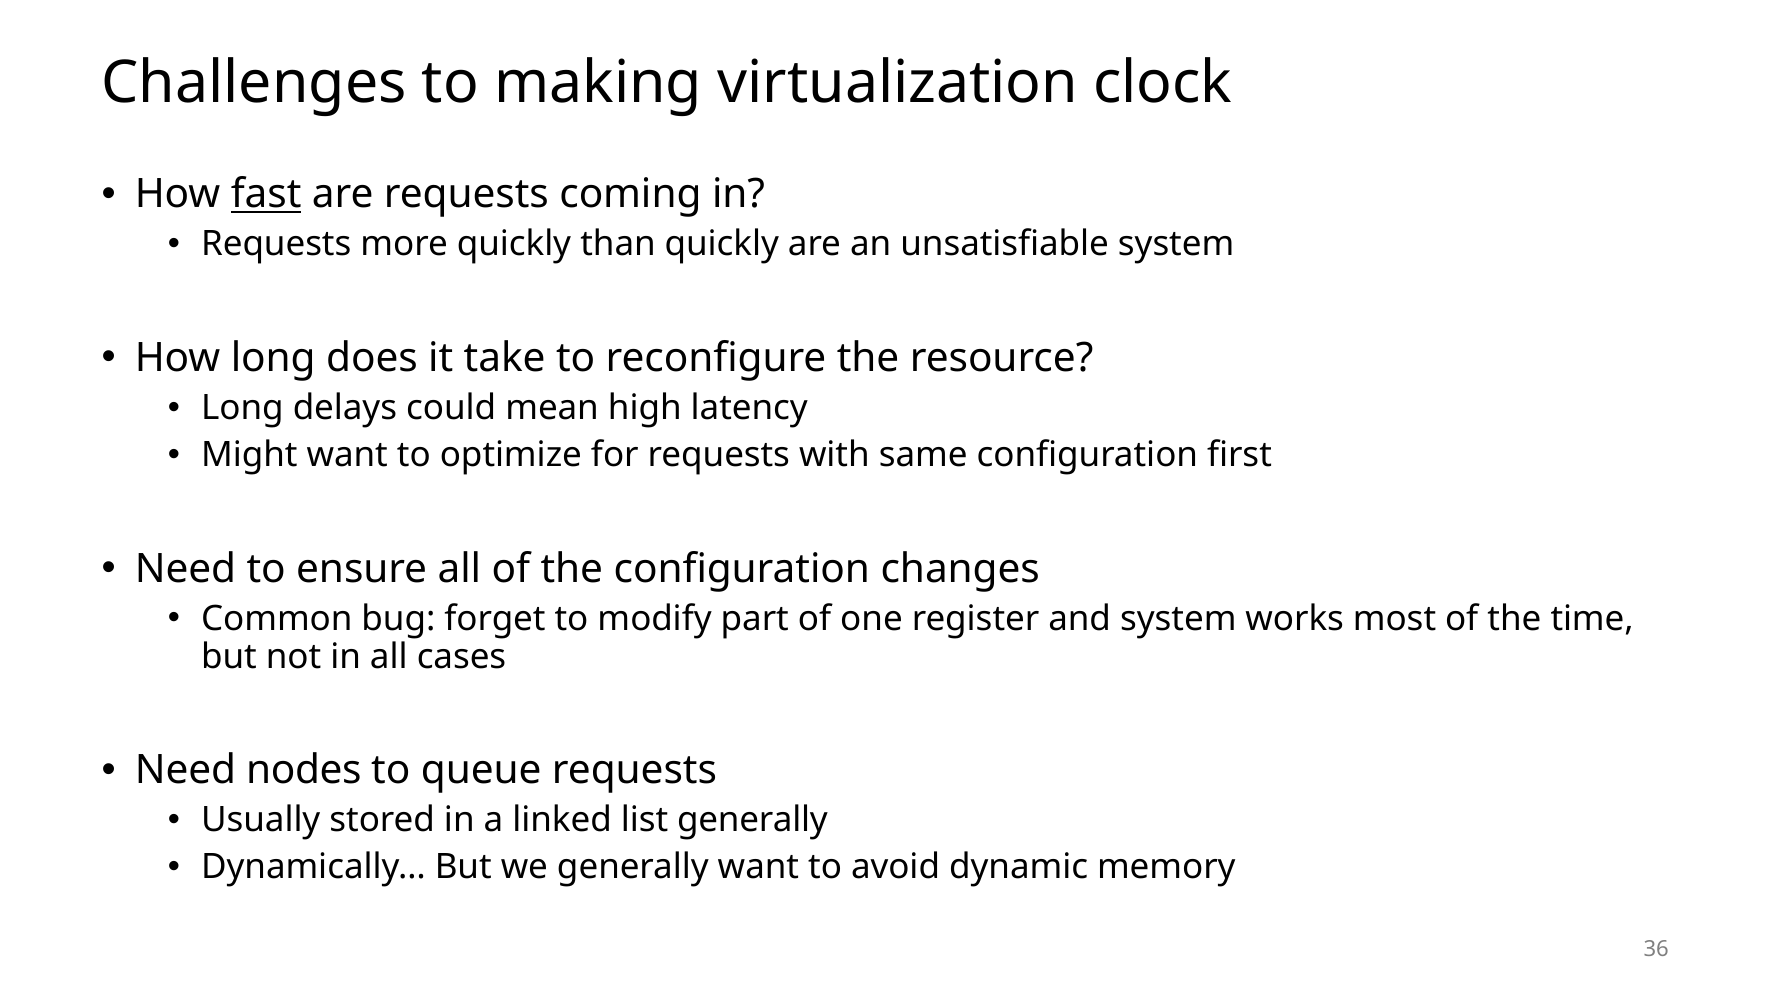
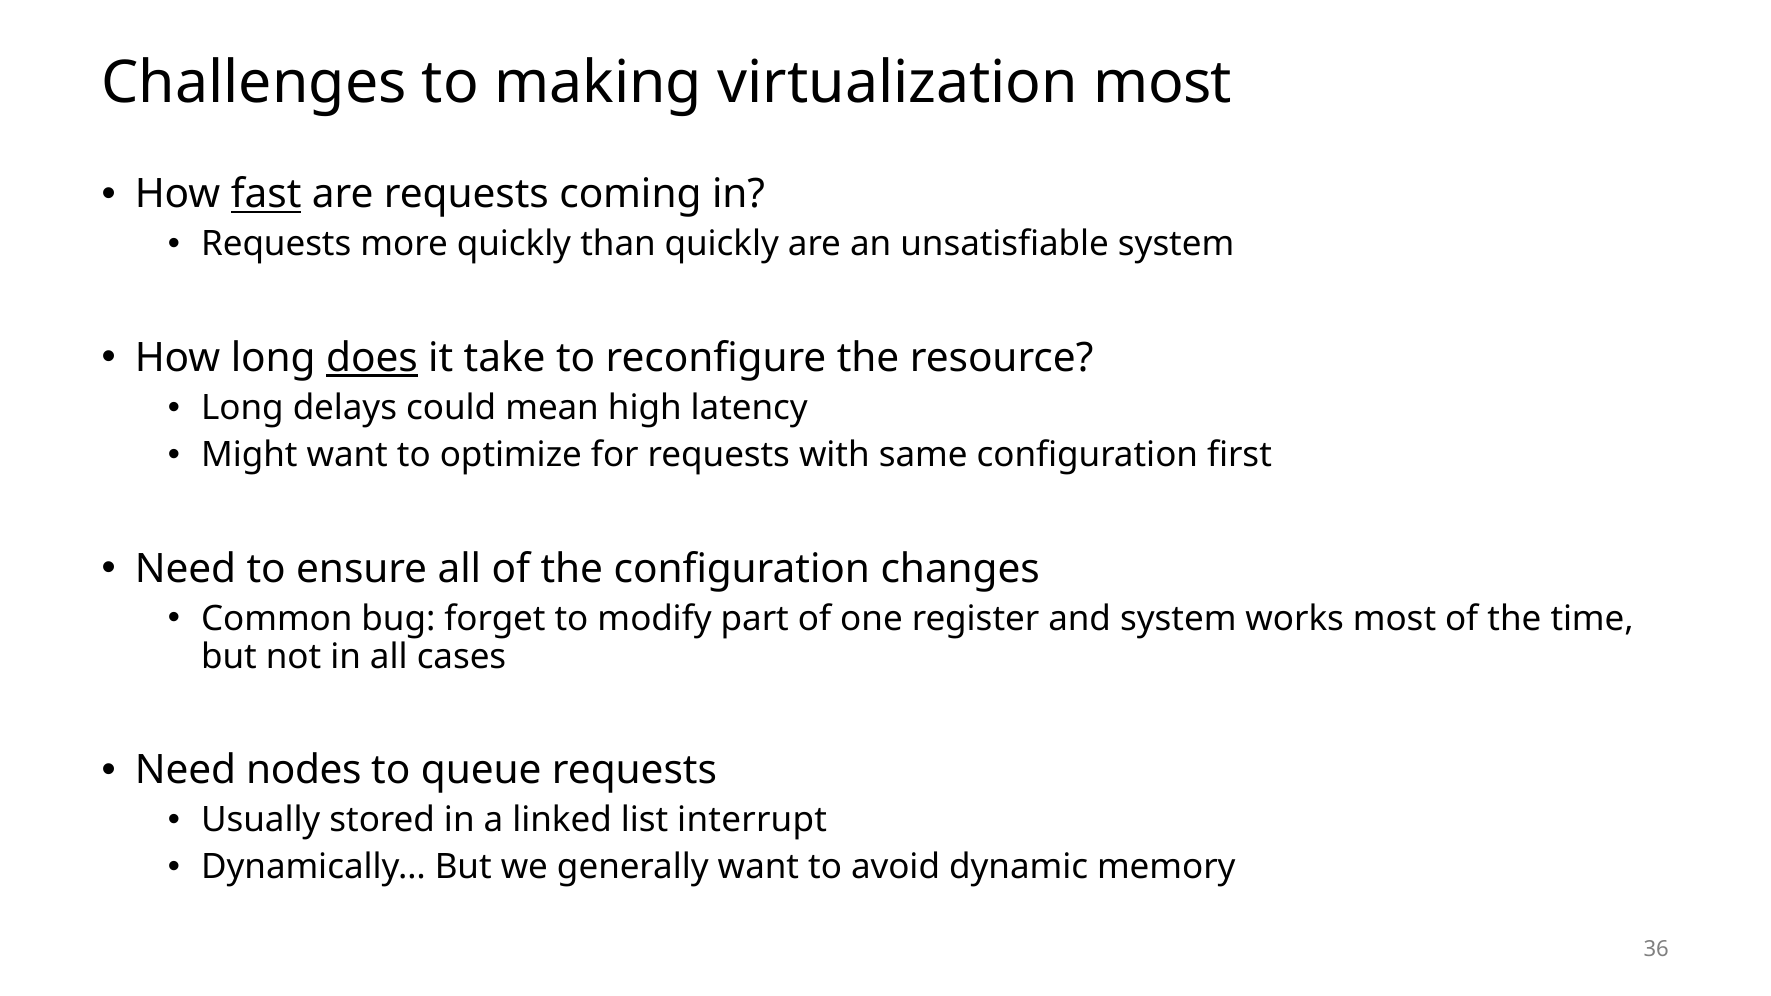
virtualization clock: clock -> most
does underline: none -> present
list generally: generally -> interrupt
